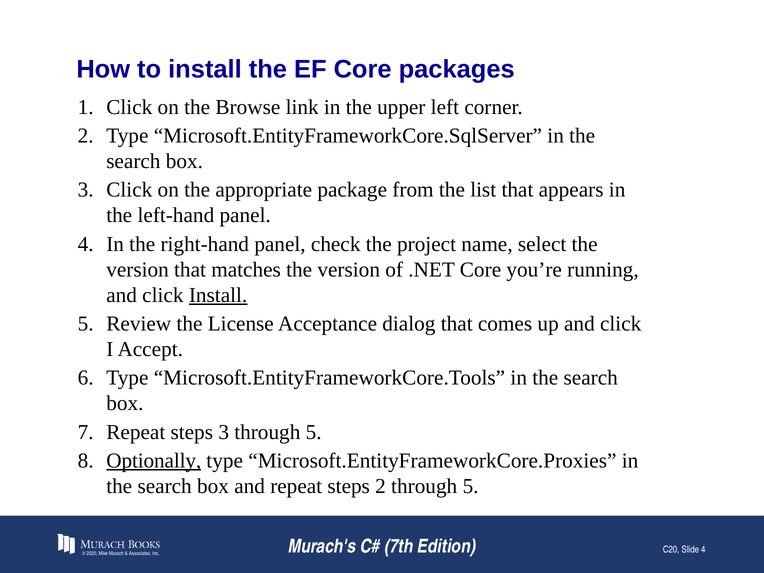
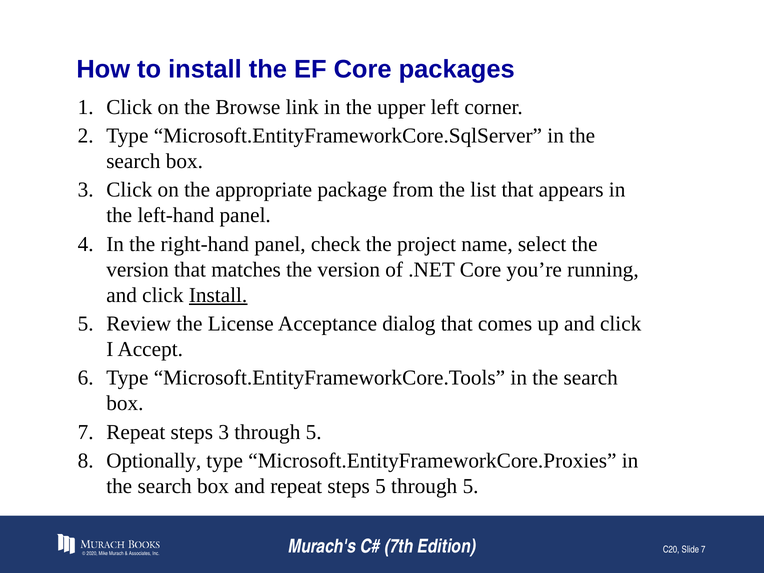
Optionally underline: present -> none
steps 2: 2 -> 5
Slide 4: 4 -> 7
